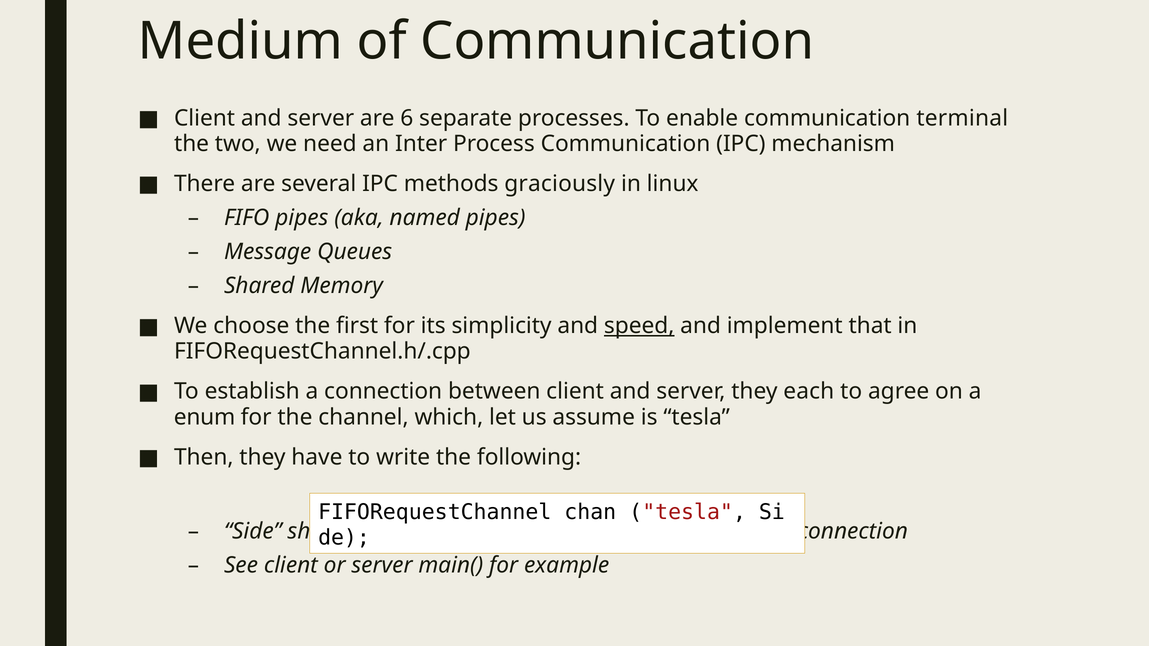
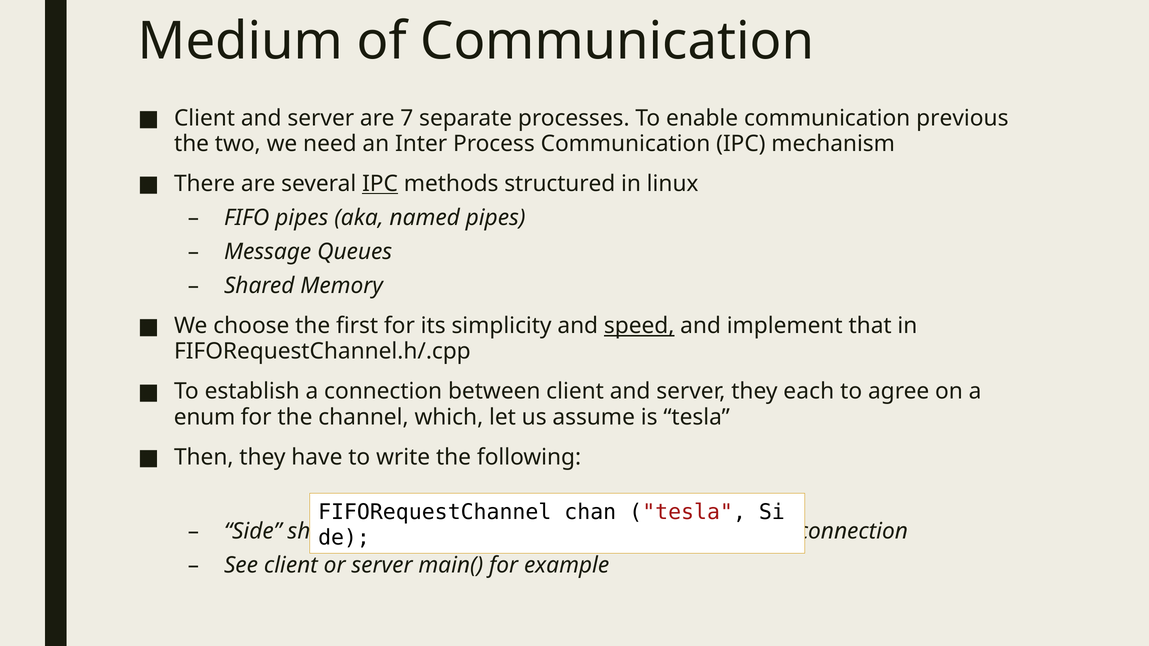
6: 6 -> 7
terminal: terminal -> previous
IPC at (380, 184) underline: none -> present
graciously: graciously -> structured
